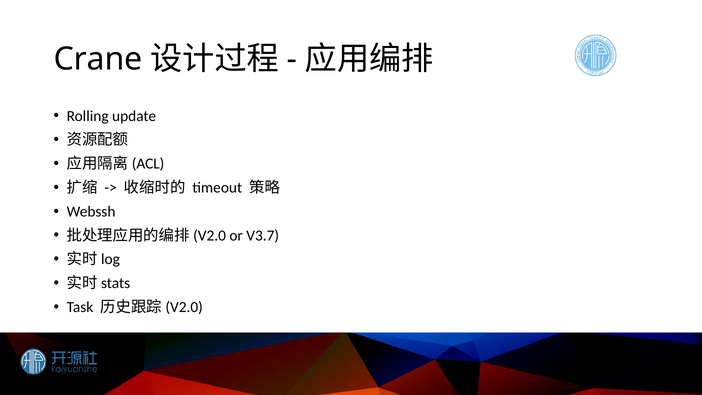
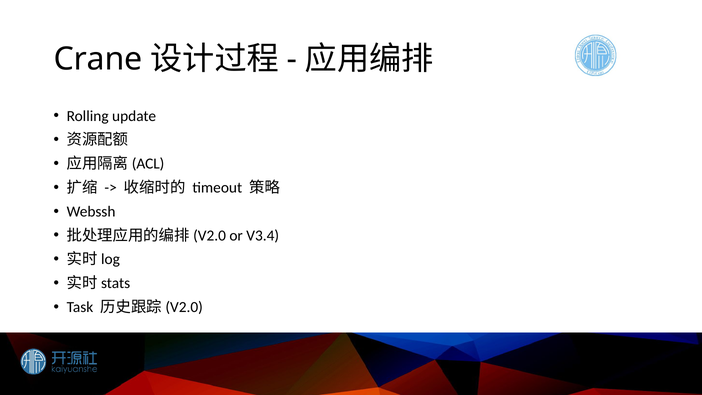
V3.7: V3.7 -> V3.4
